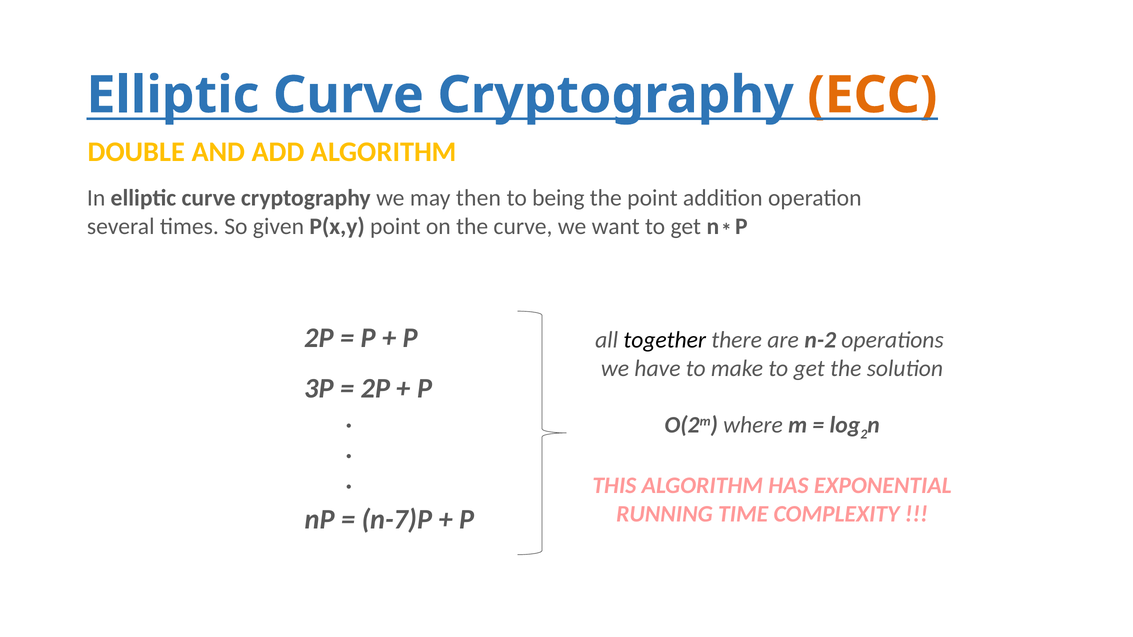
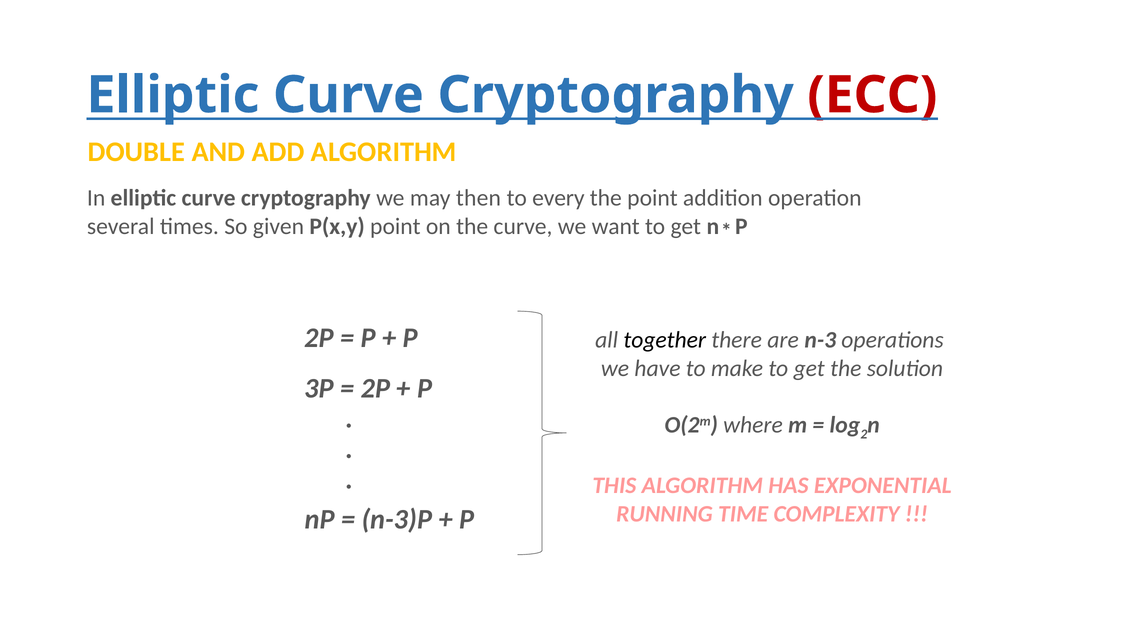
ECC colour: orange -> red
being: being -> every
n-2: n-2 -> n-3
n-7)P: n-7)P -> n-3)P
